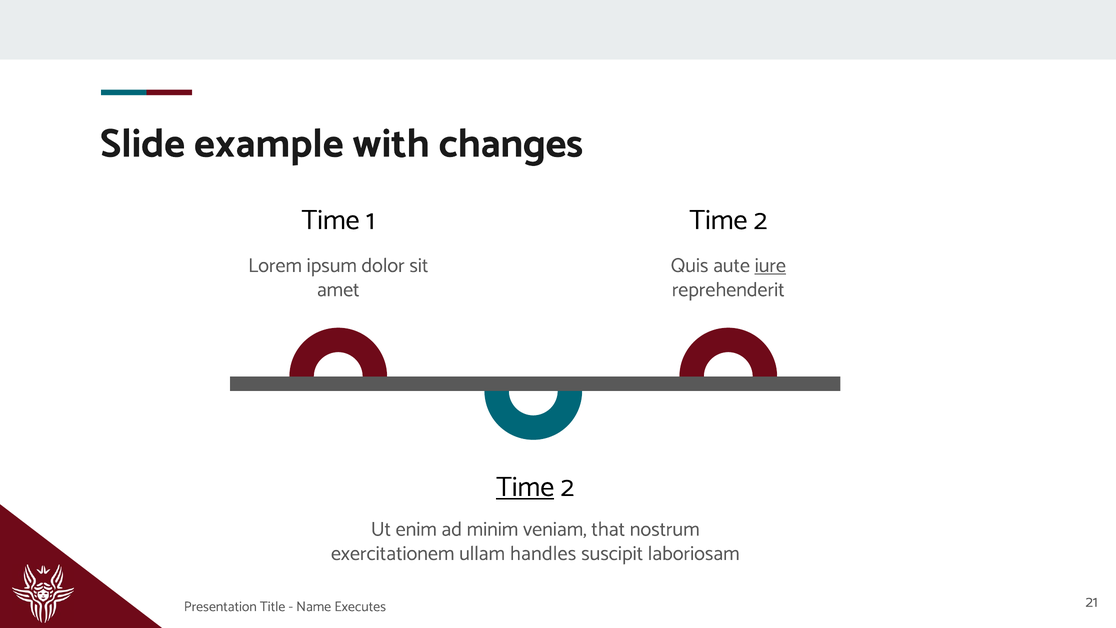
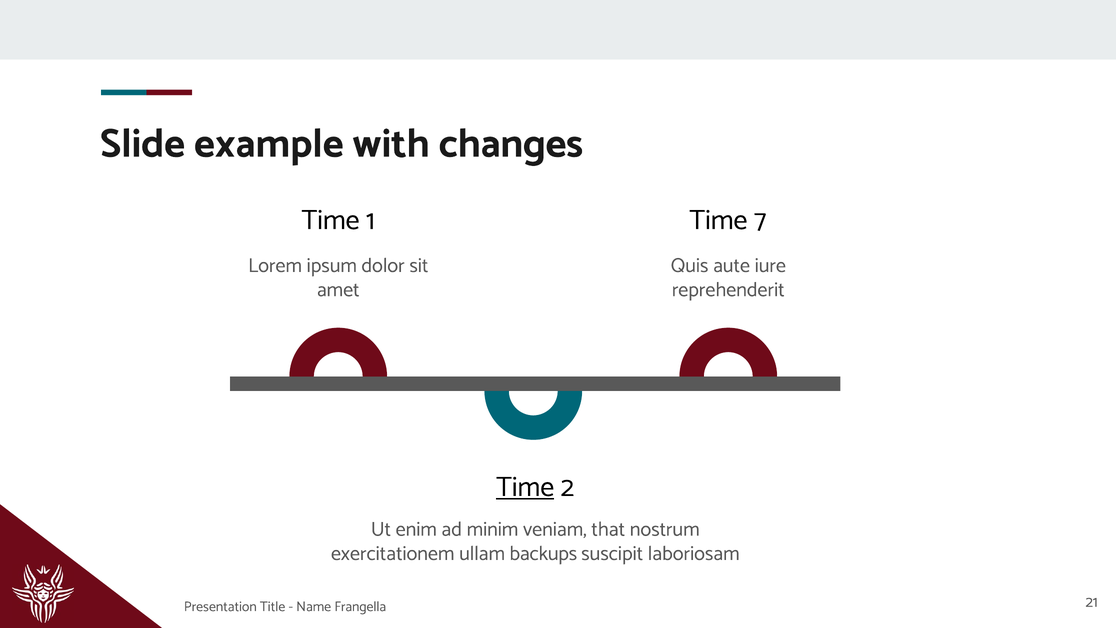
2 at (761, 220): 2 -> 7
iure underline: present -> none
handles: handles -> backups
Executes: Executes -> Frangella
